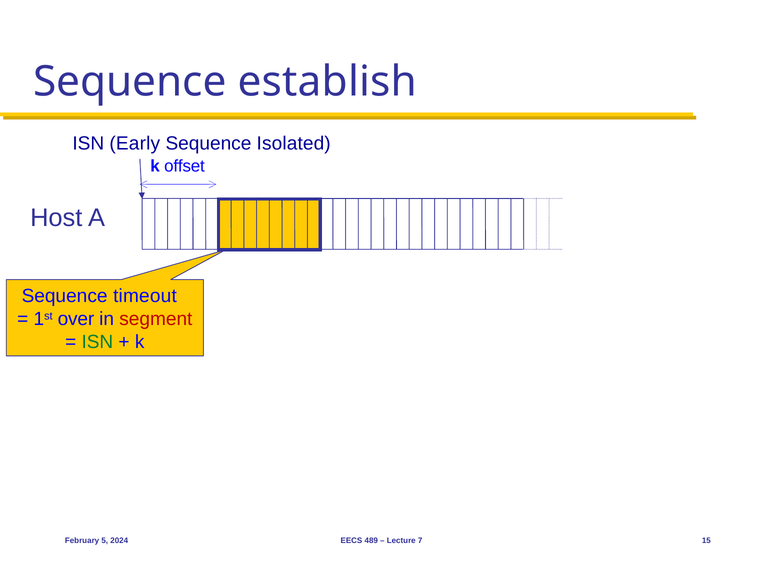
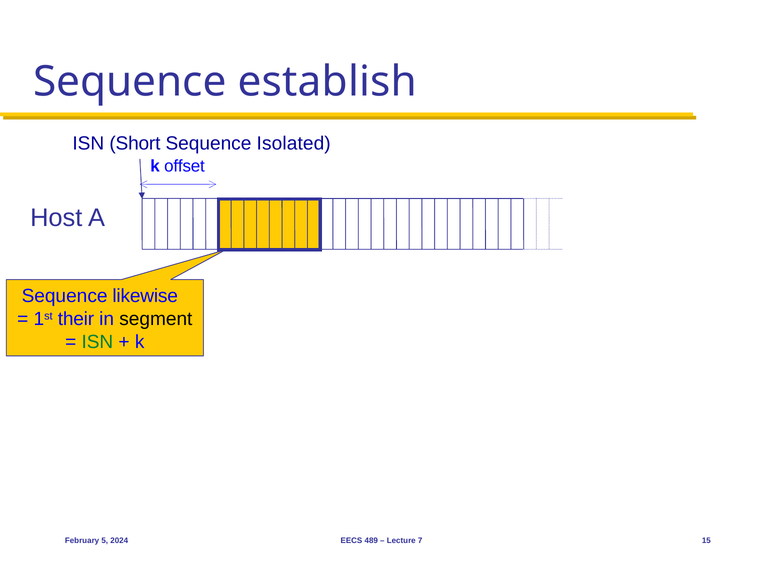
Early: Early -> Short
timeout: timeout -> likewise
over: over -> their
segment colour: red -> black
